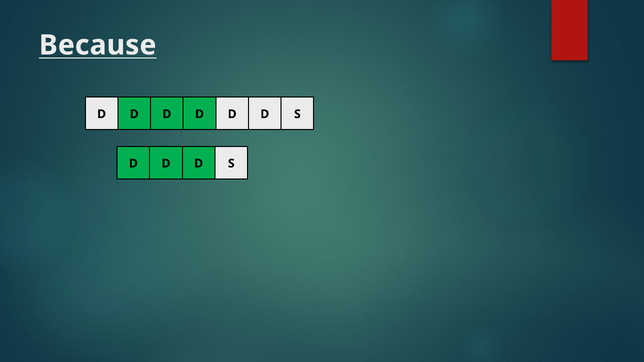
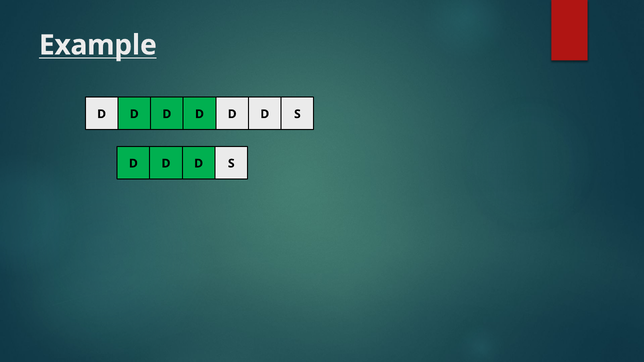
Because: Because -> Example
